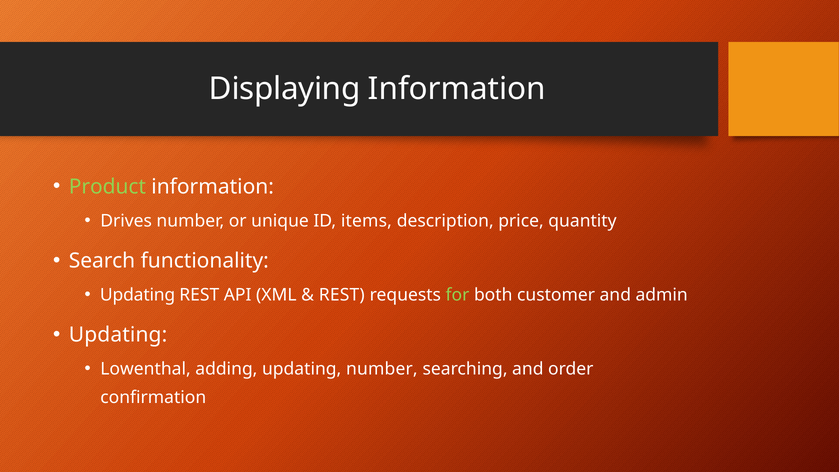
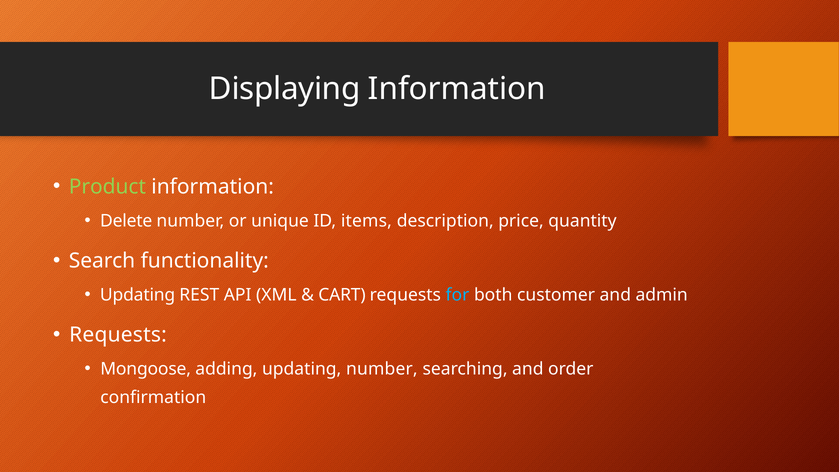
Drives: Drives -> Delete
REST at (342, 295): REST -> CART
for colour: light green -> light blue
Updating at (118, 335): Updating -> Requests
Lowenthal: Lowenthal -> Mongoose
